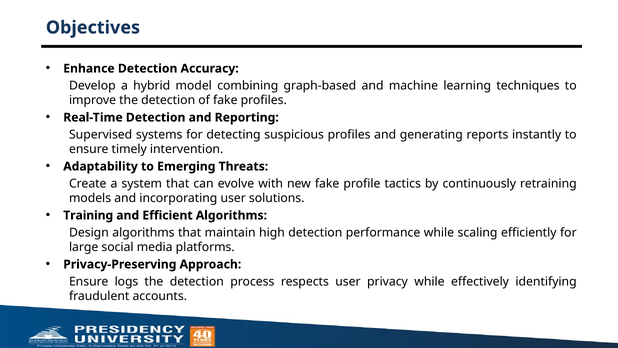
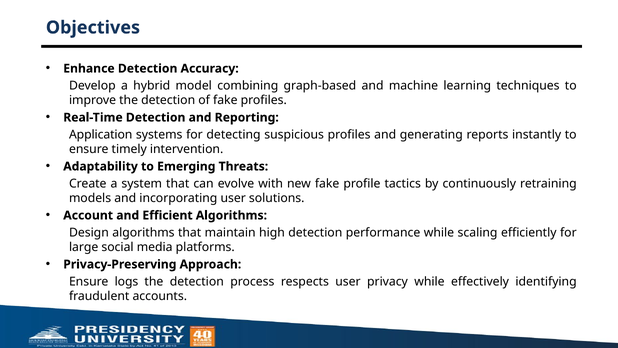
Supervised: Supervised -> Application
Training: Training -> Account
